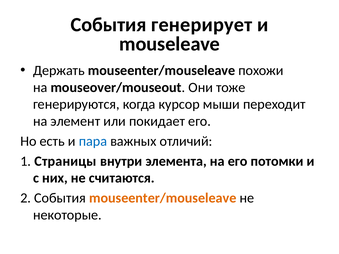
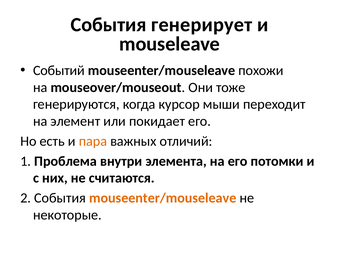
Держать: Держать -> Событий
пара colour: blue -> orange
Страницы: Страницы -> Проблема
